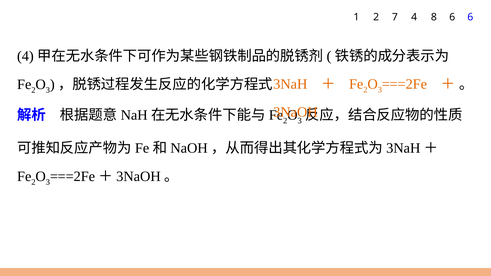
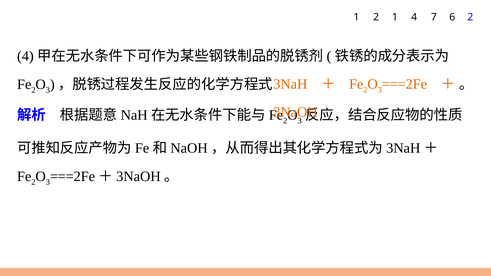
7 at (395, 17): 7 -> 1
8: 8 -> 7
6 6: 6 -> 2
